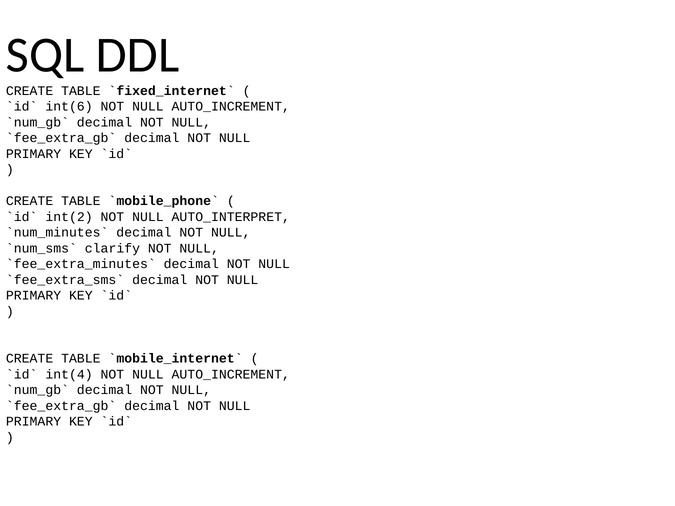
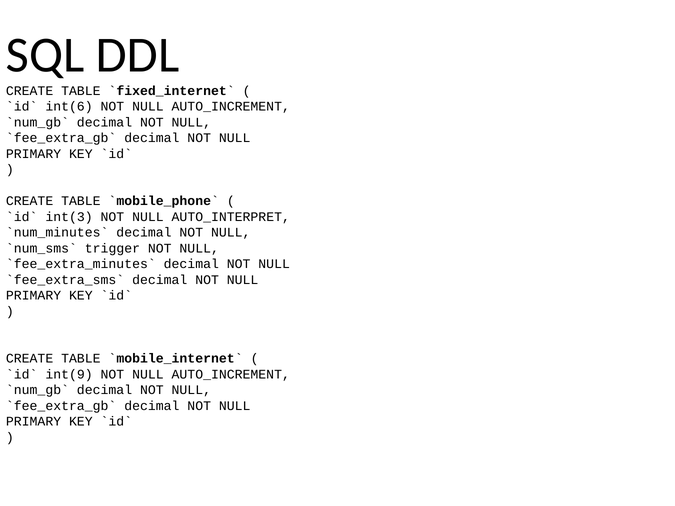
int(2: int(2 -> int(3
clarify: clarify -> trigger
int(4: int(4 -> int(9
